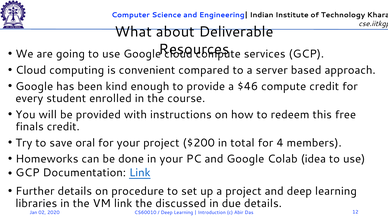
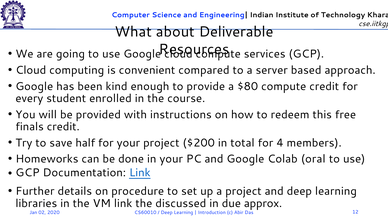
$46: $46 -> $80
oral: oral -> half
idea: idea -> oral
due details: details -> approx
